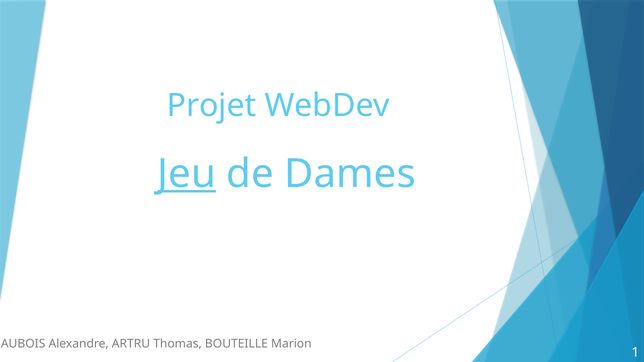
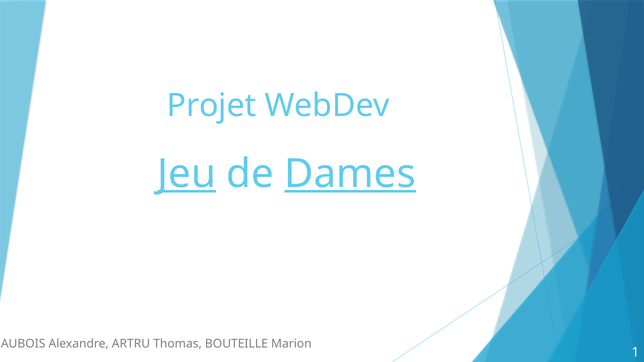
Dames underline: none -> present
